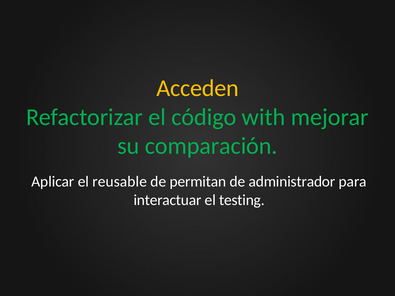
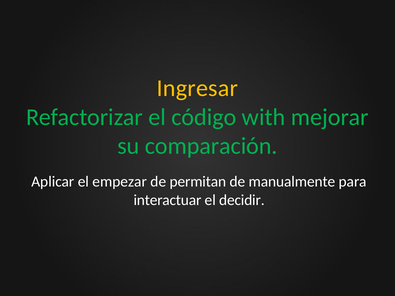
Acceden: Acceden -> Ingresar
reusable: reusable -> empezar
administrador: administrador -> manualmente
testing: testing -> decidir
